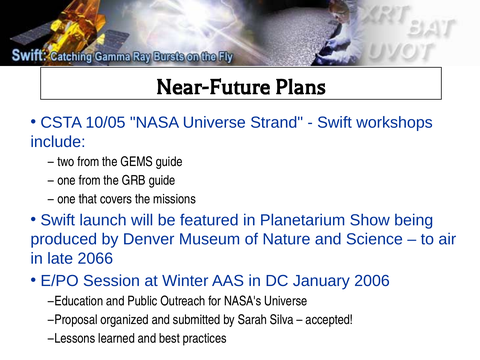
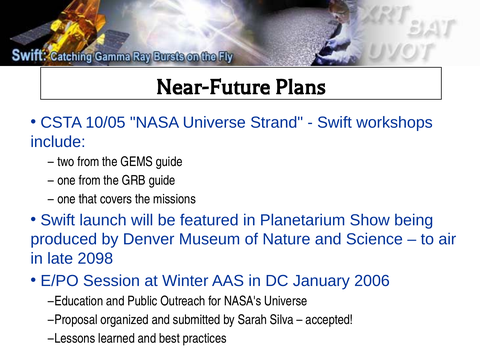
2066: 2066 -> 2098
